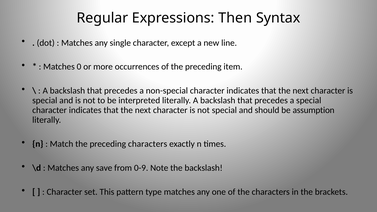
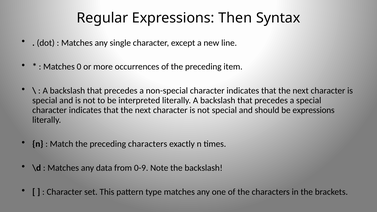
be assumption: assumption -> expressions
save: save -> data
